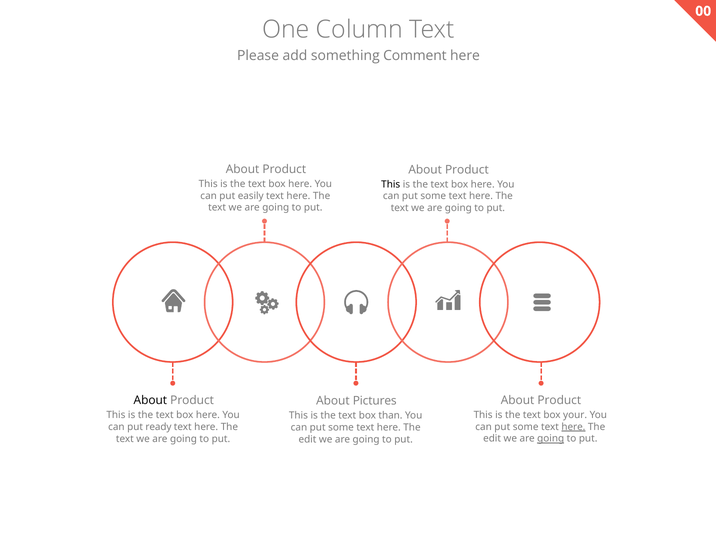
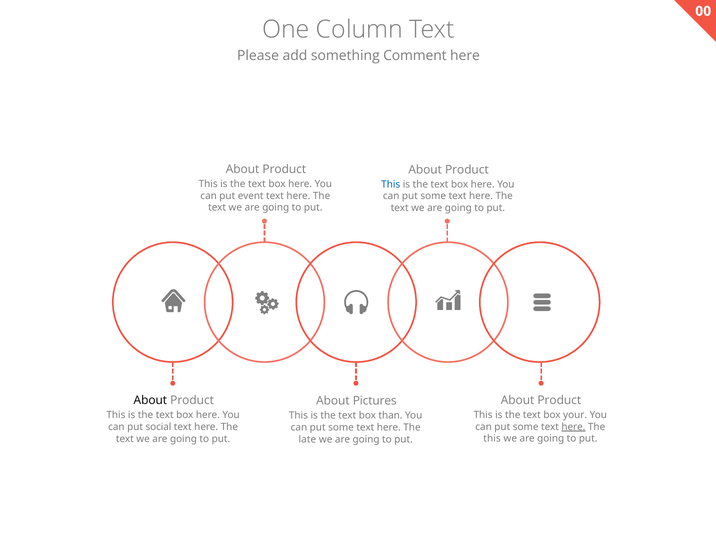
This at (391, 184) colour: black -> blue
easily: easily -> event
ready: ready -> social
edit at (492, 439): edit -> this
going at (551, 439) underline: present -> none
edit at (307, 439): edit -> late
